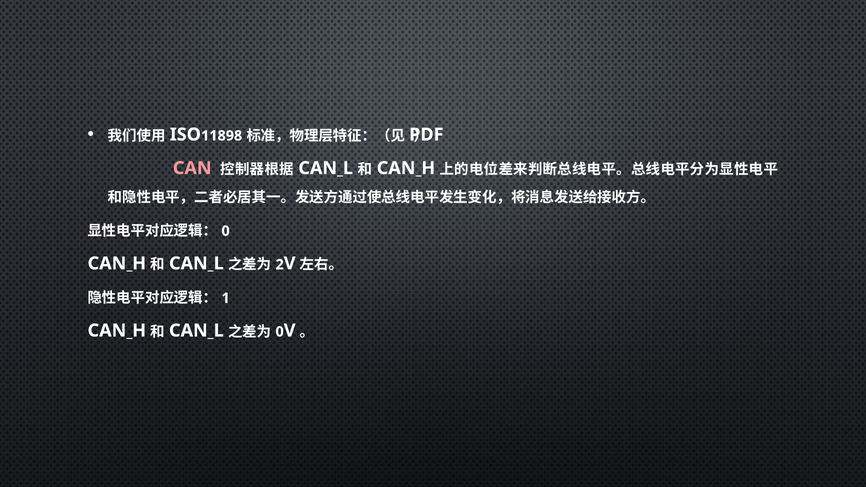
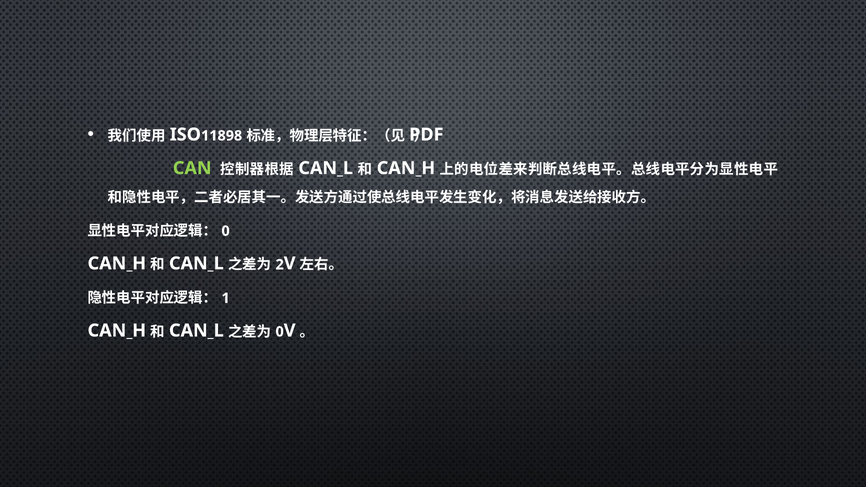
CAN colour: pink -> light green
